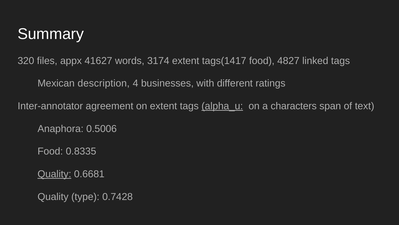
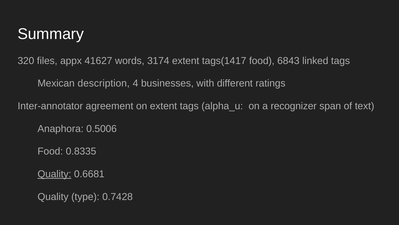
4827: 4827 -> 6843
alpha_u underline: present -> none
characters: characters -> recognizer
